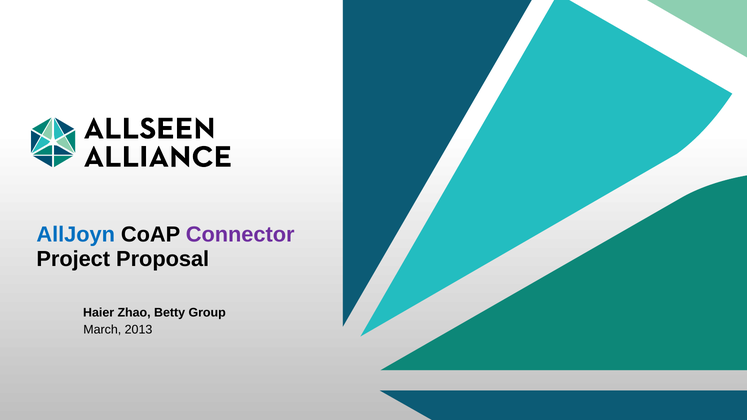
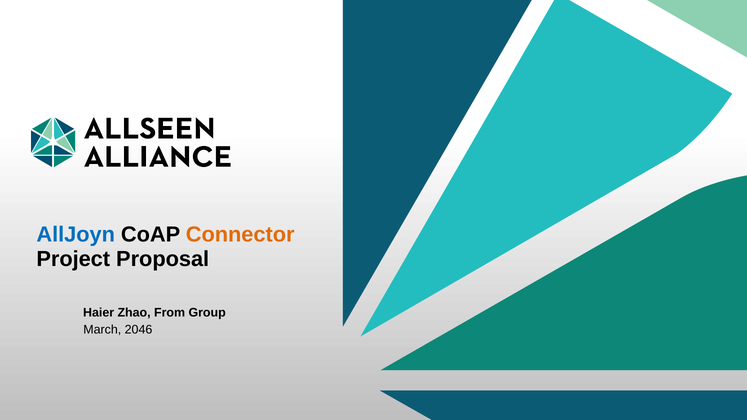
Connector colour: purple -> orange
Betty: Betty -> From
2013: 2013 -> 2046
